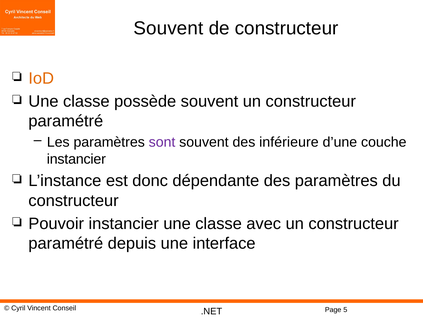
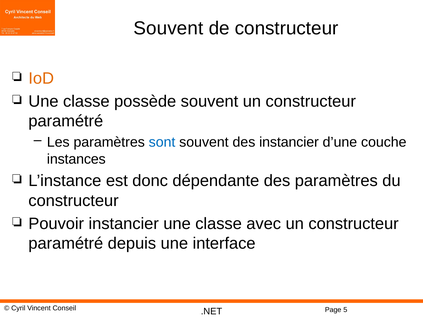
sont colour: purple -> blue
des inférieure: inférieure -> instancier
instancier at (76, 159): instancier -> instances
